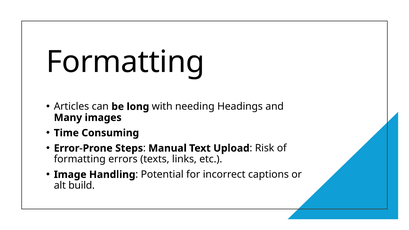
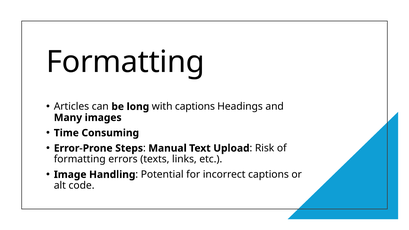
with needing: needing -> captions
build: build -> code
